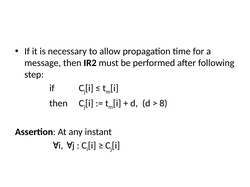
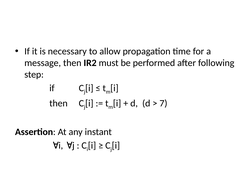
8: 8 -> 7
